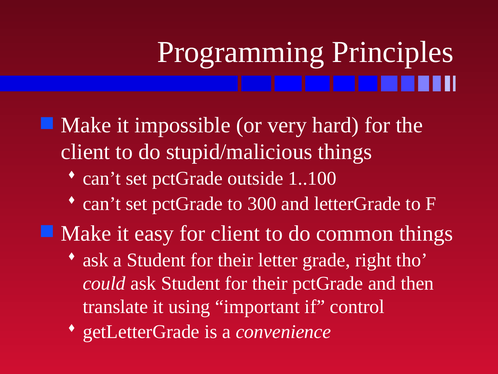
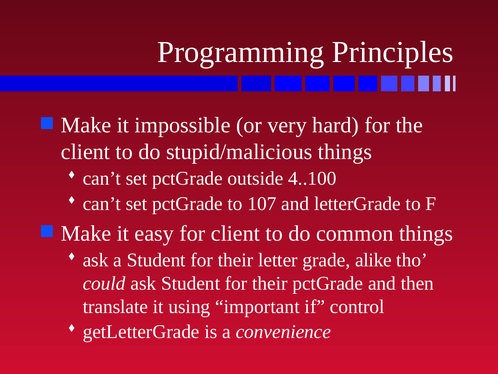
1..100: 1..100 -> 4..100
300: 300 -> 107
right: right -> alike
